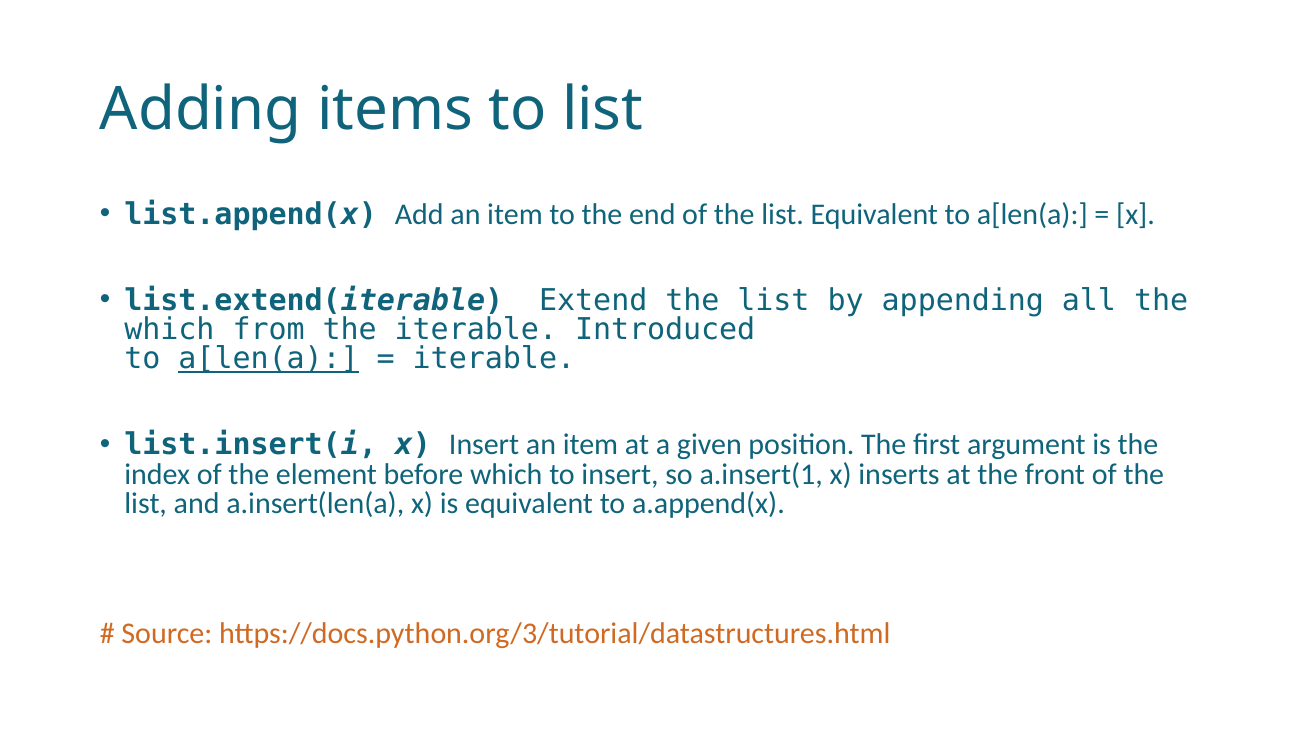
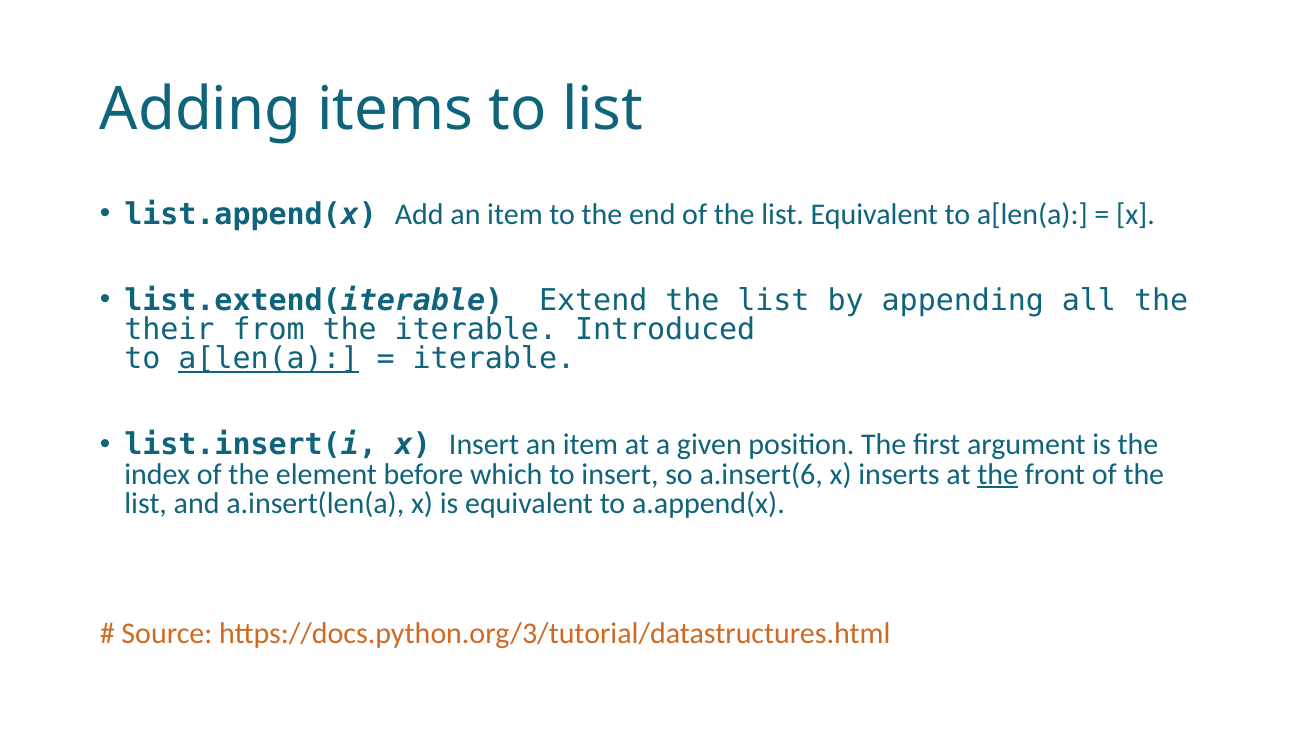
which at (170, 330): which -> their
a.insert(1: a.insert(1 -> a.insert(6
the at (998, 474) underline: none -> present
